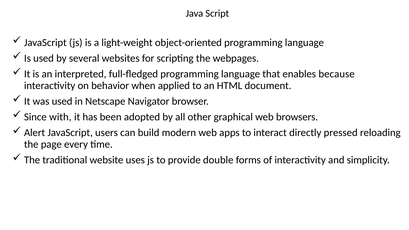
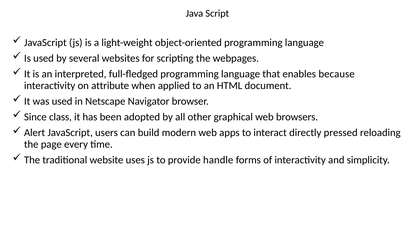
behavior: behavior -> attribute
with: with -> class
double: double -> handle
